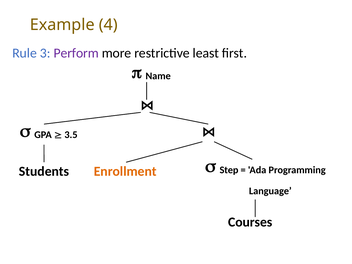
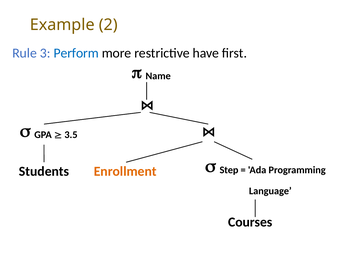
4: 4 -> 2
Perform colour: purple -> blue
least: least -> have
